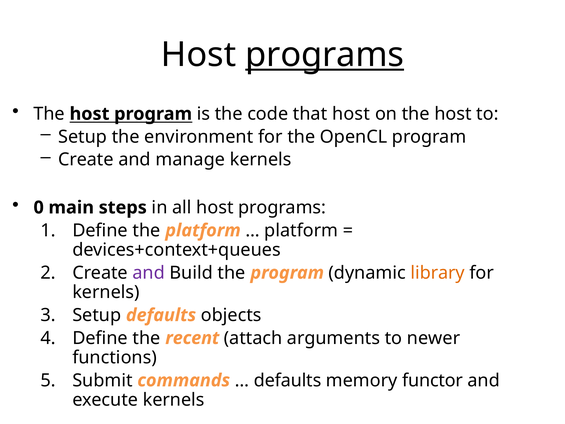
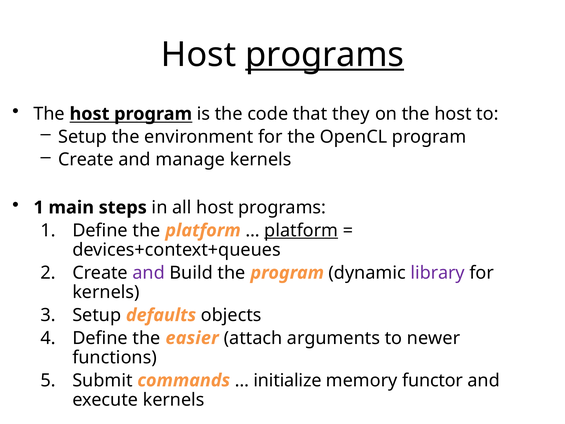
that host: host -> they
0 at (39, 207): 0 -> 1
platform at (301, 230) underline: none -> present
library colour: orange -> purple
recent: recent -> easier
defaults at (288, 380): defaults -> initialize
